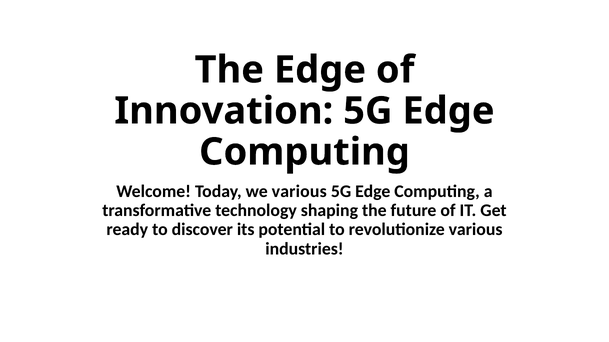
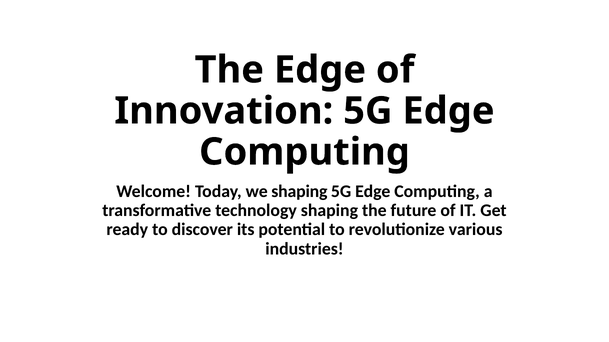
we various: various -> shaping
